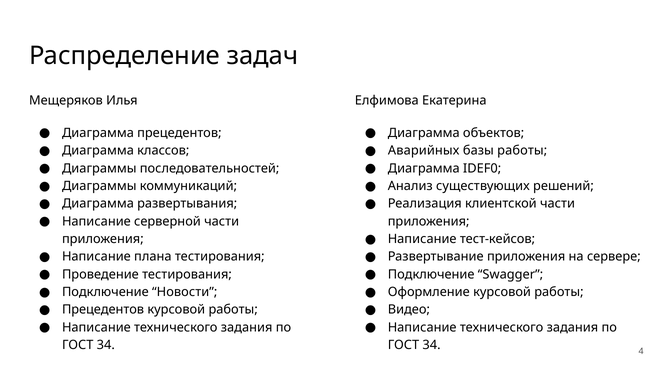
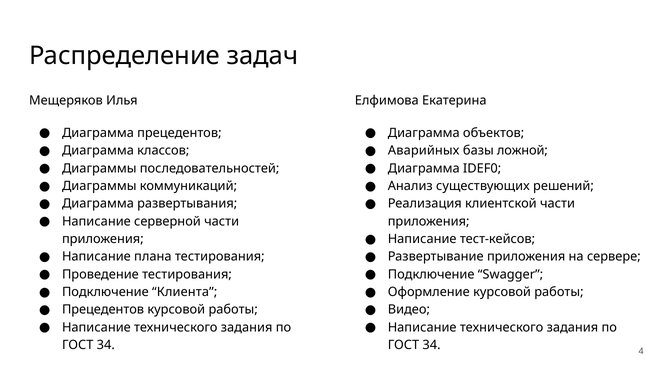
базы работы: работы -> ложной
Новости: Новости -> Клиента
